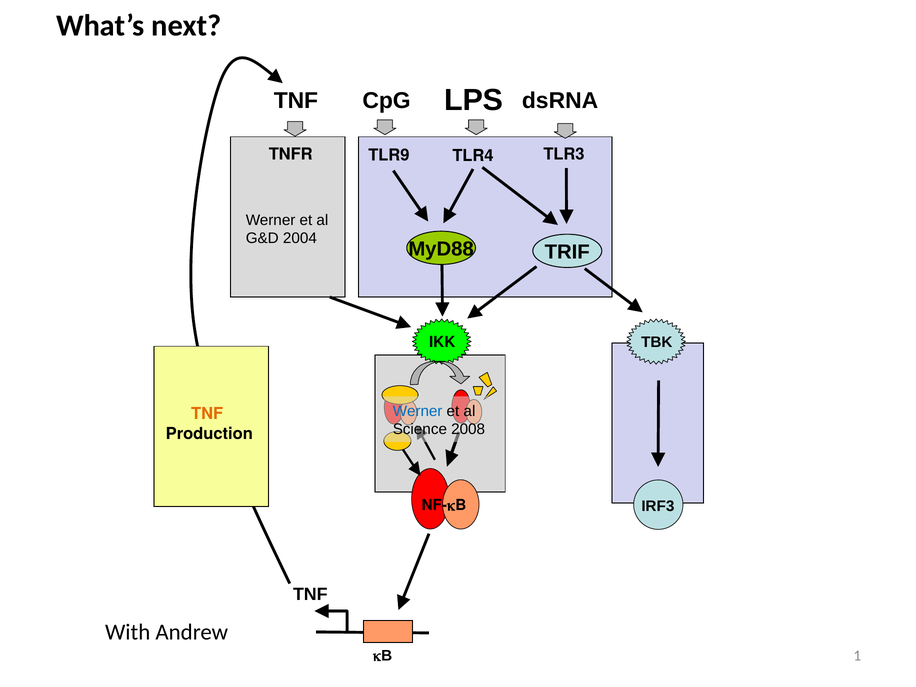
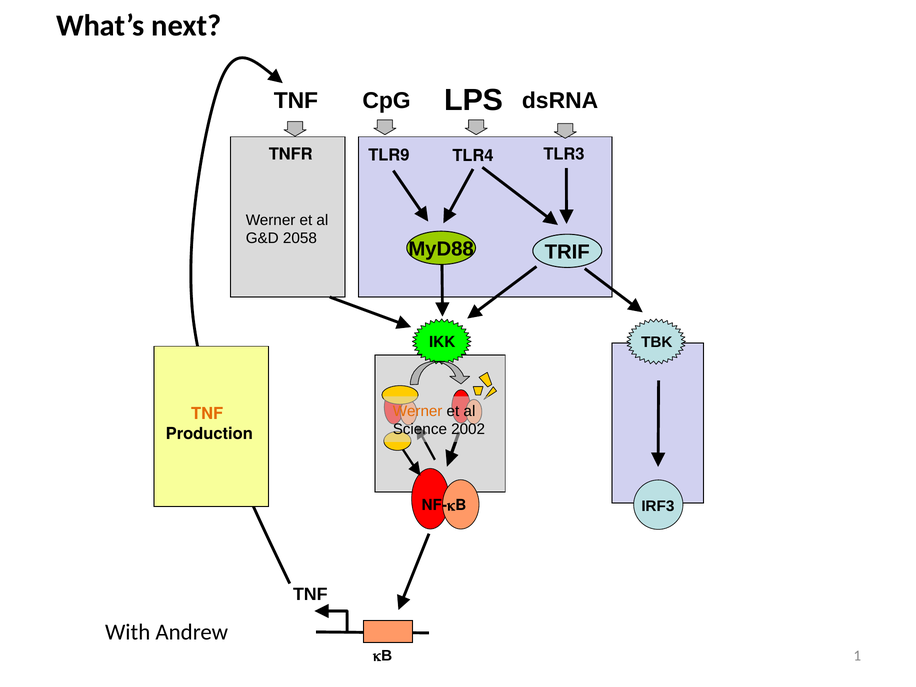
2004: 2004 -> 2058
Werner at (418, 411) colour: blue -> orange
2008: 2008 -> 2002
